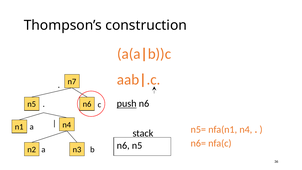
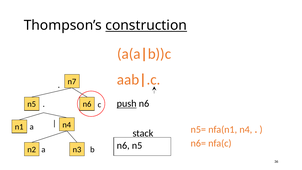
construction underline: none -> present
